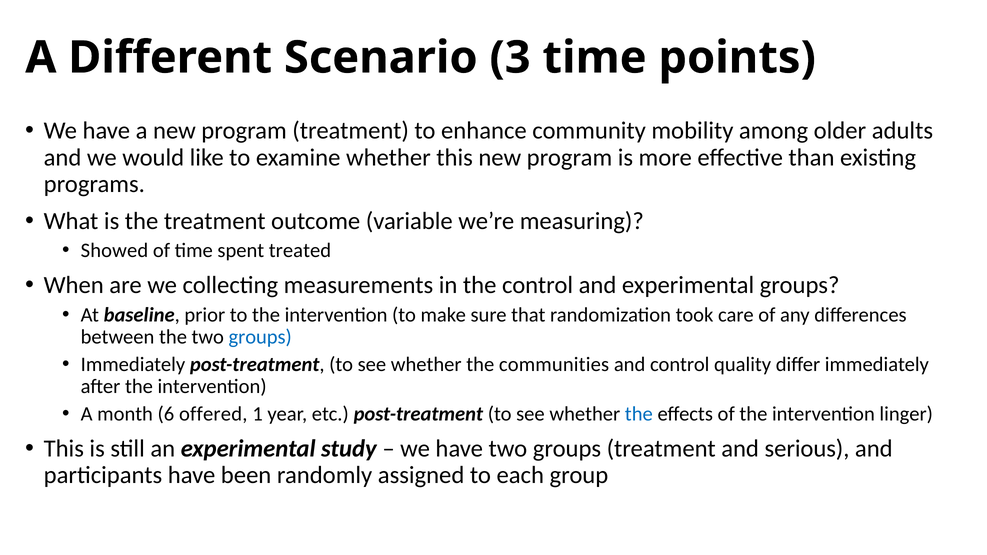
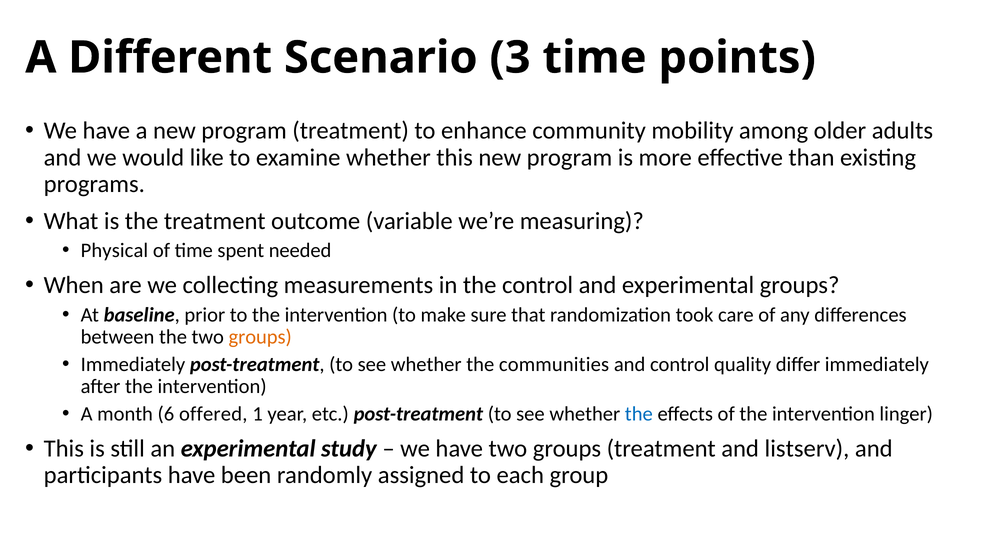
Showed: Showed -> Physical
treated: treated -> needed
groups at (260, 337) colour: blue -> orange
serious: serious -> listserv
